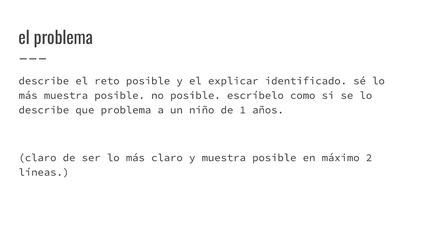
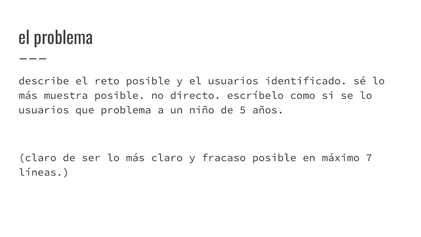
el explicar: explicar -> usuarios
no posible: posible -> directo
describe at (44, 110): describe -> usuarios
1: 1 -> 5
y muestra: muestra -> fracaso
2: 2 -> 7
